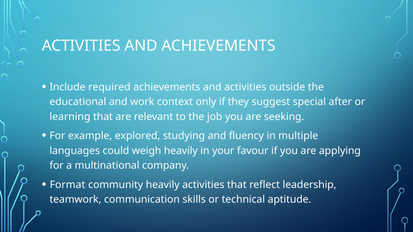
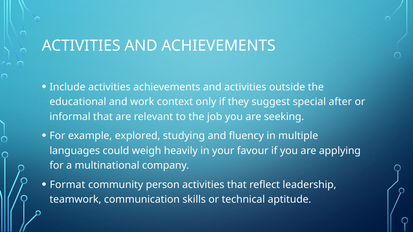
Include required: required -> activities
learning: learning -> informal
community heavily: heavily -> person
